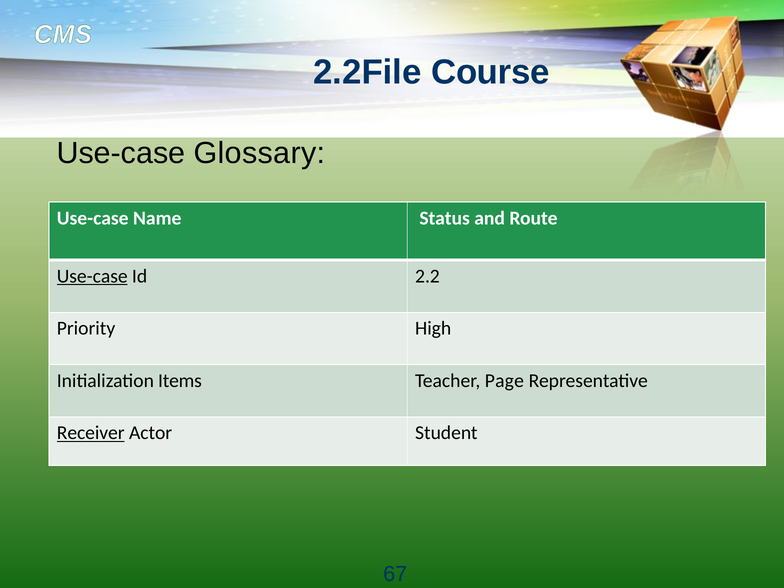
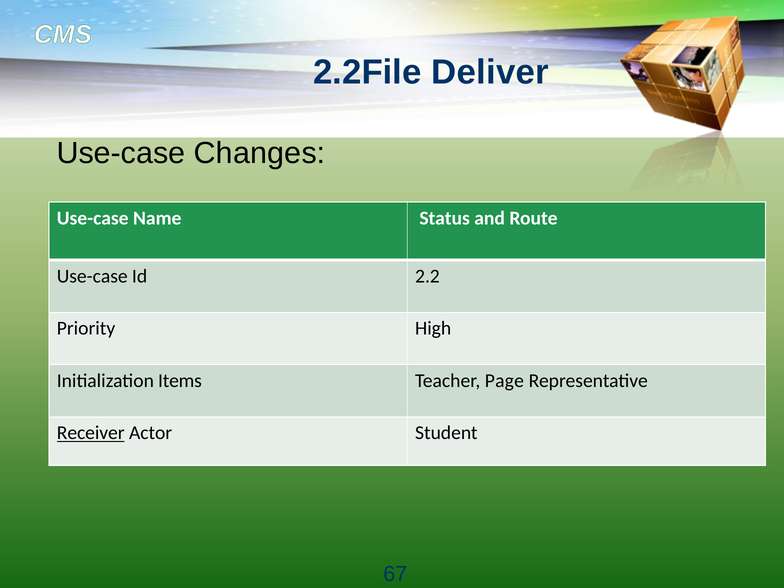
Course: Course -> Deliver
Glossary: Glossary -> Changes
Use-case at (92, 276) underline: present -> none
